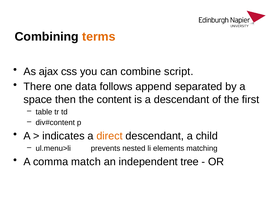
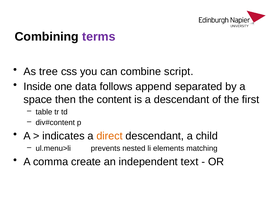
terms colour: orange -> purple
ajax: ajax -> tree
There: There -> Inside
match: match -> create
tree: tree -> text
